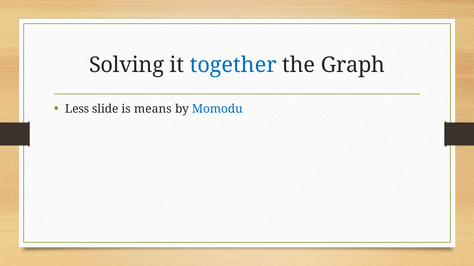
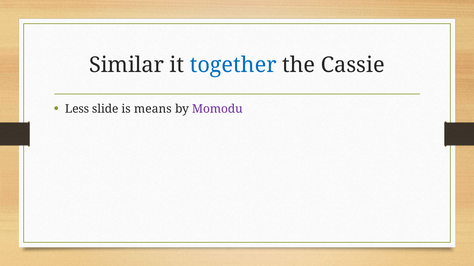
Solving: Solving -> Similar
Graph: Graph -> Cassie
Momodu colour: blue -> purple
